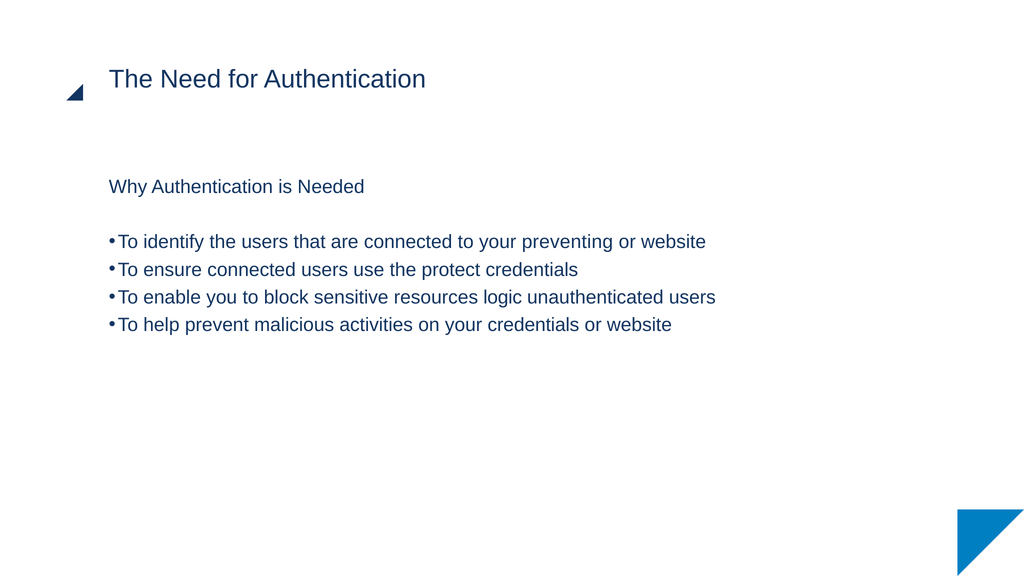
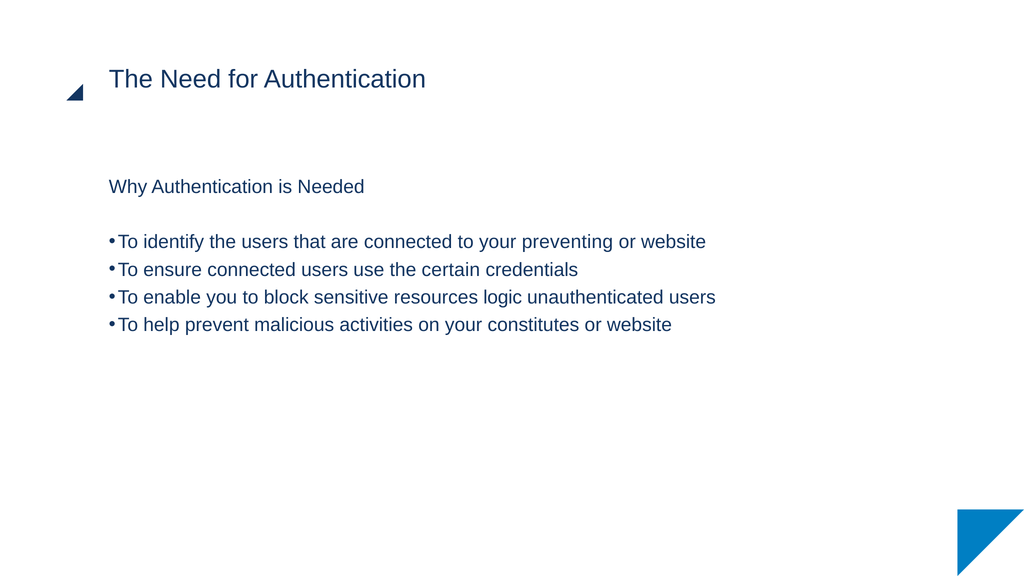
protect: protect -> certain
your credentials: credentials -> constitutes
